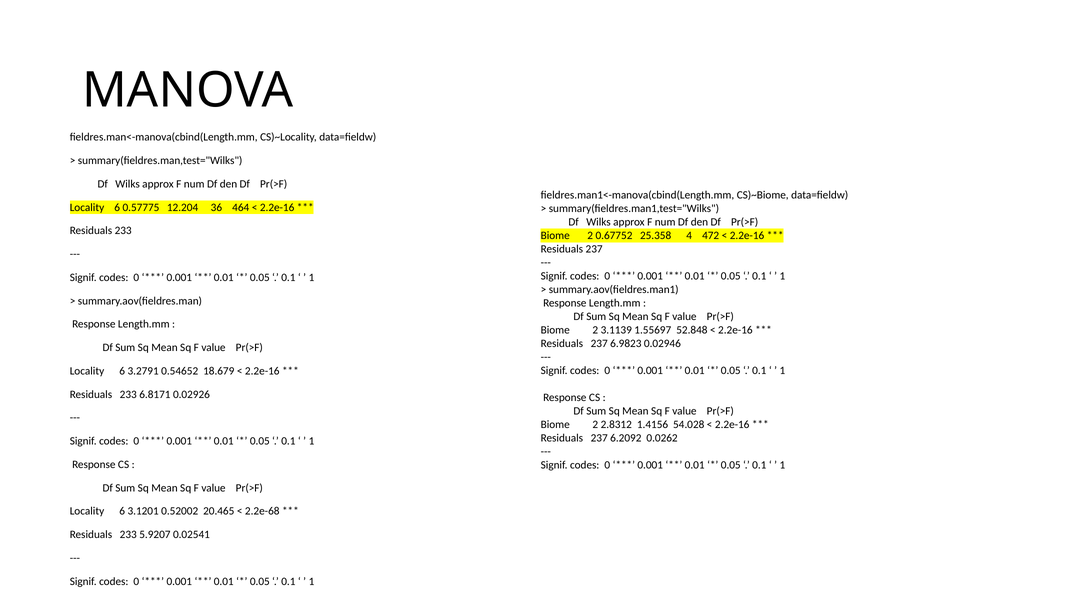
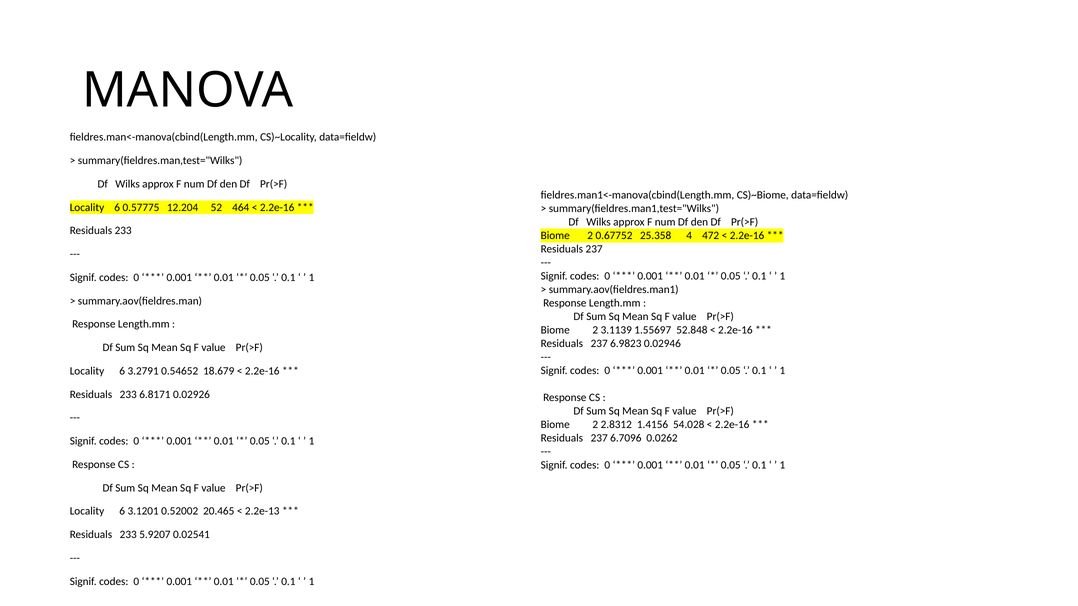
36: 36 -> 52
6.2092: 6.2092 -> 6.7096
2.2e-68: 2.2e-68 -> 2.2e-13
